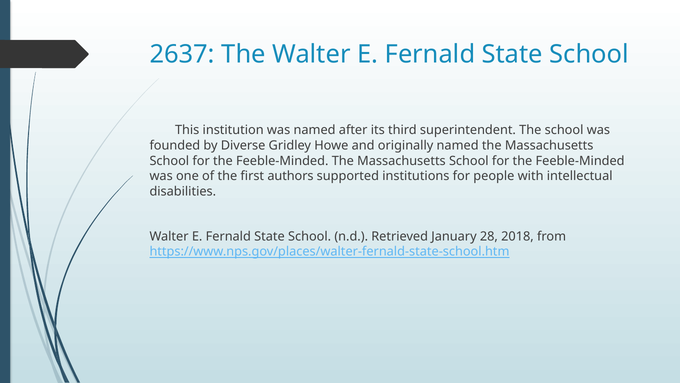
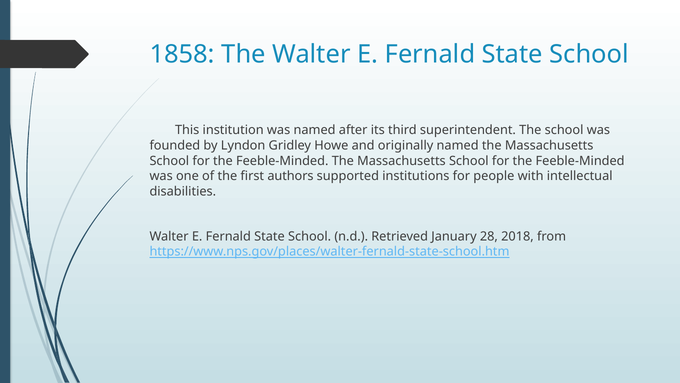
2637: 2637 -> 1858
Diverse: Diverse -> Lyndon
